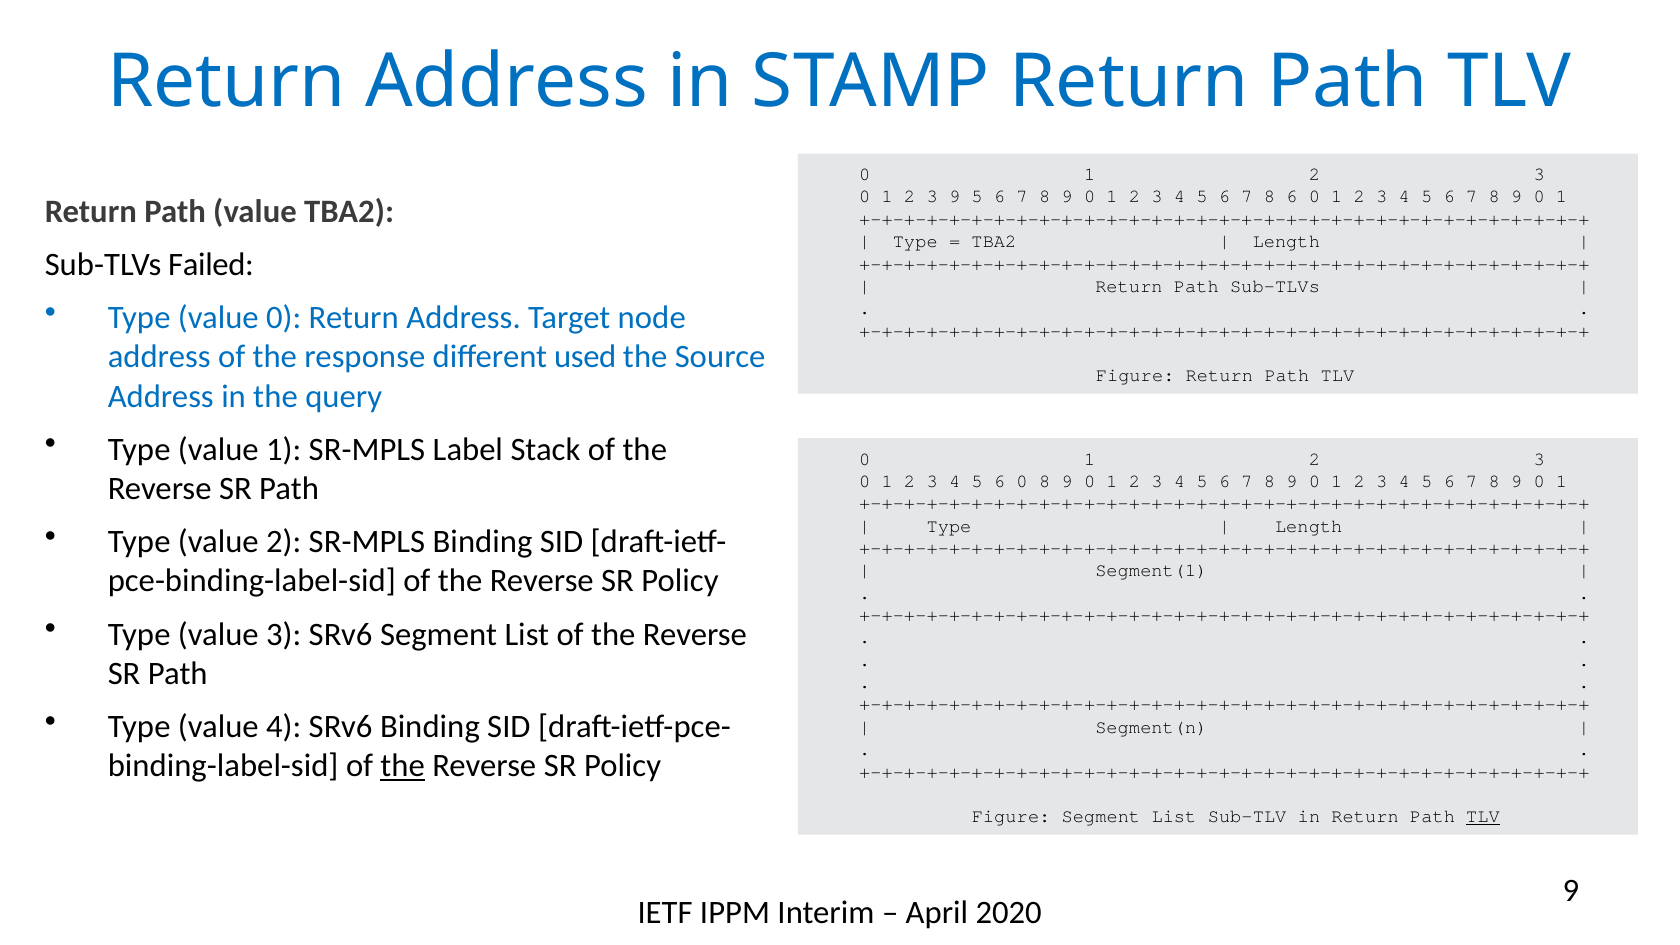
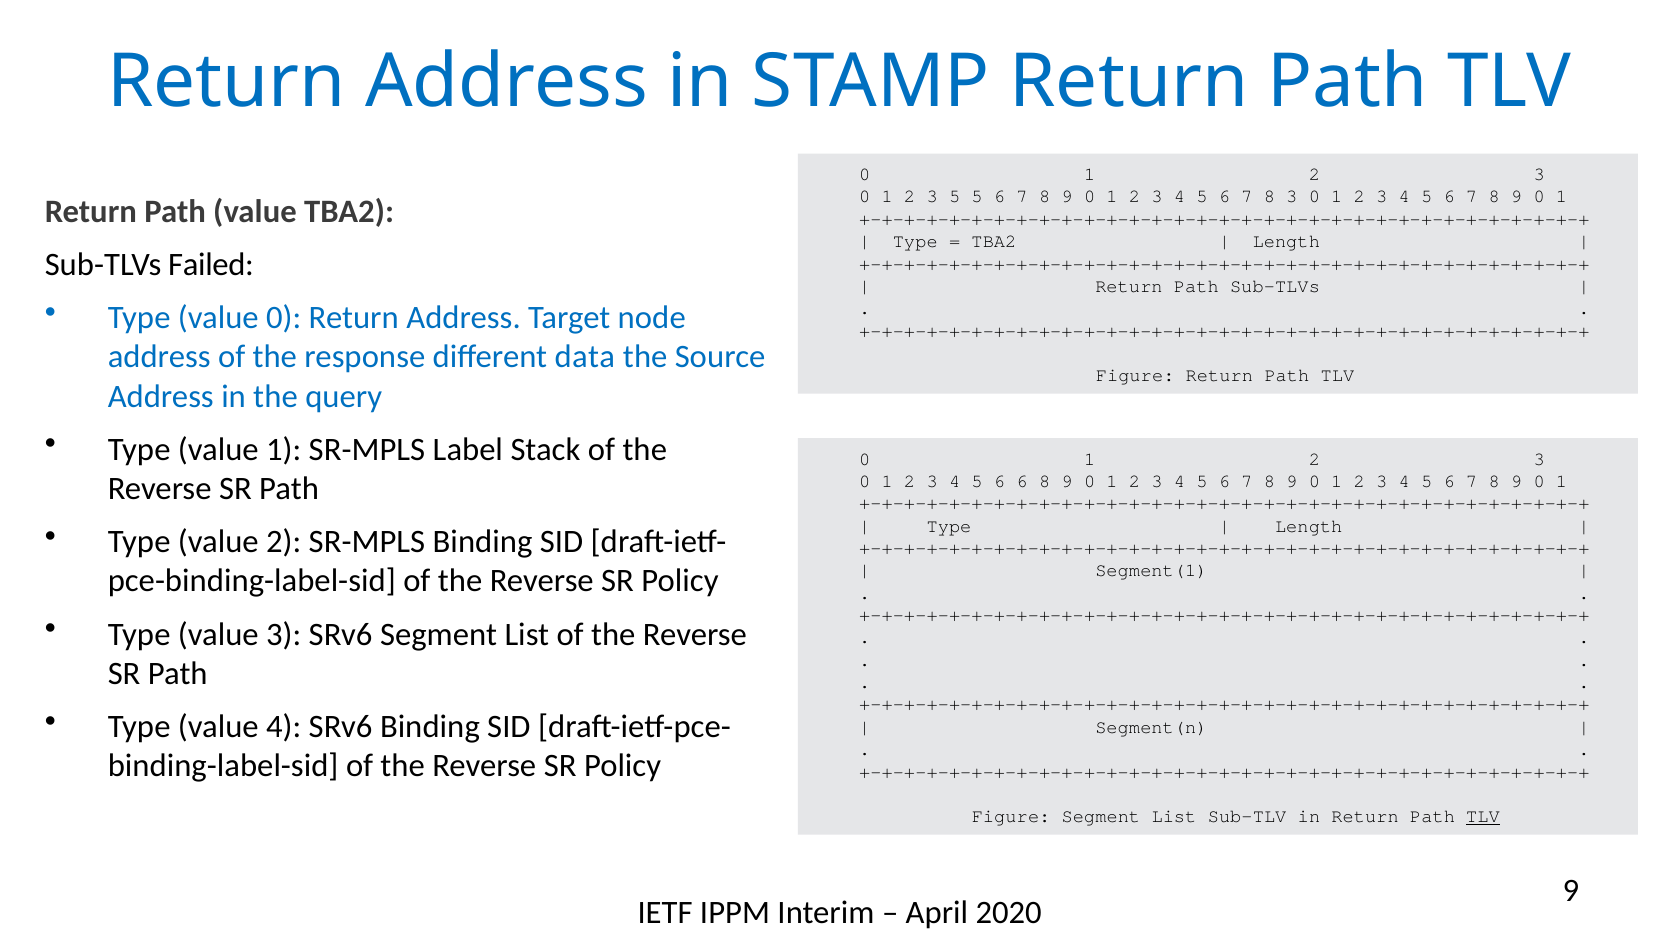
3 9: 9 -> 5
8 6: 6 -> 3
used: used -> data
5 6 0: 0 -> 6
the at (403, 766) underline: present -> none
